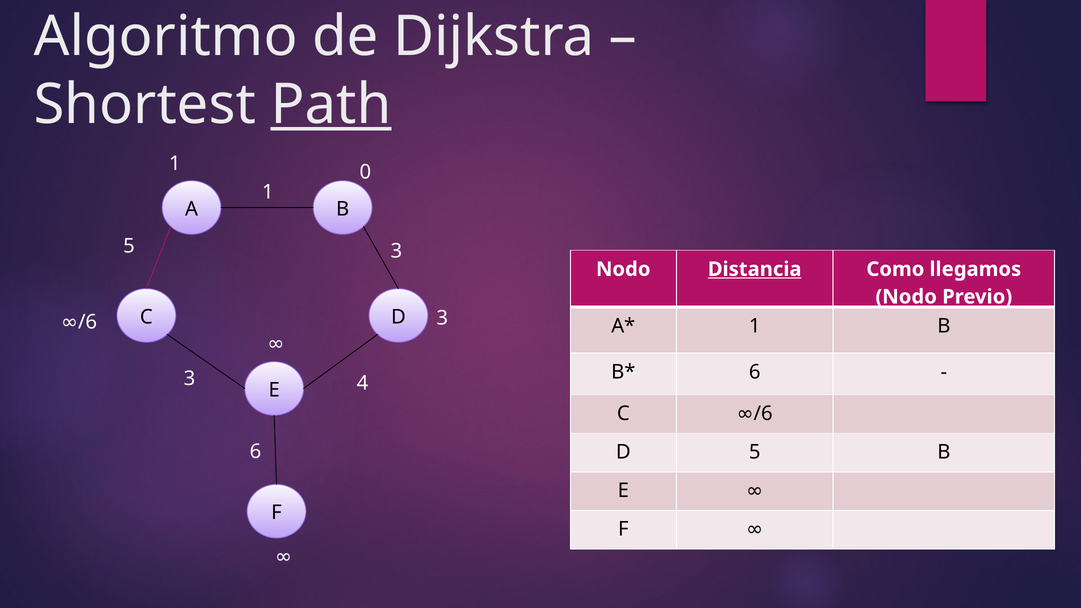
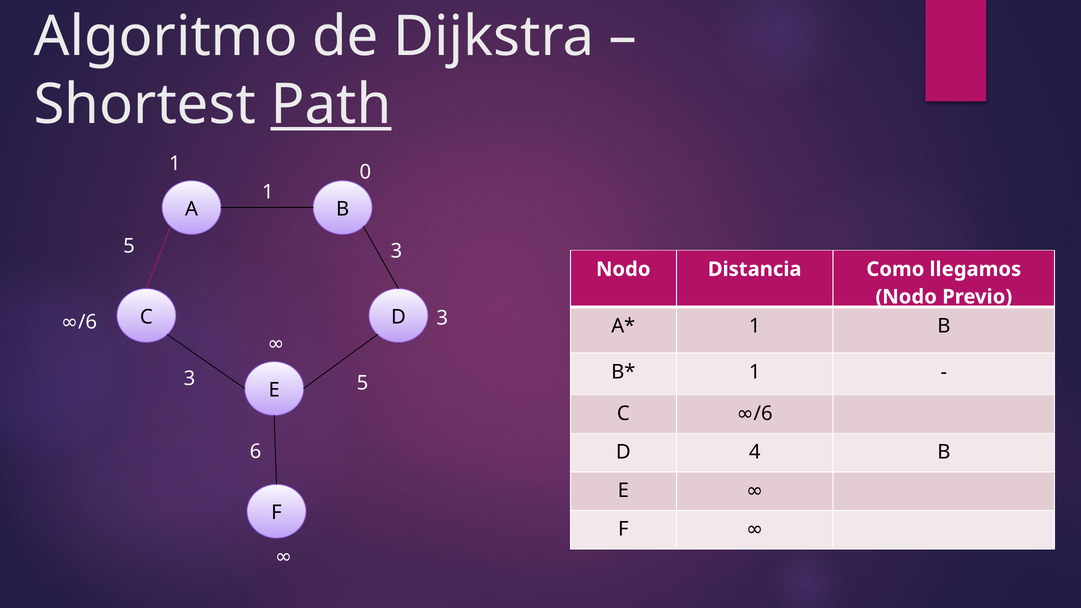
Distancia underline: present -> none
6 at (755, 372): 6 -> 1
4 at (363, 383): 4 -> 5
D 5: 5 -> 4
